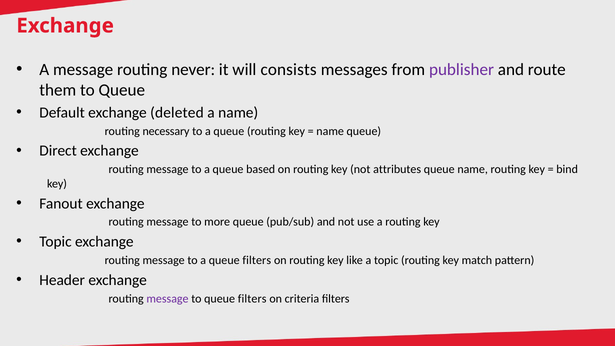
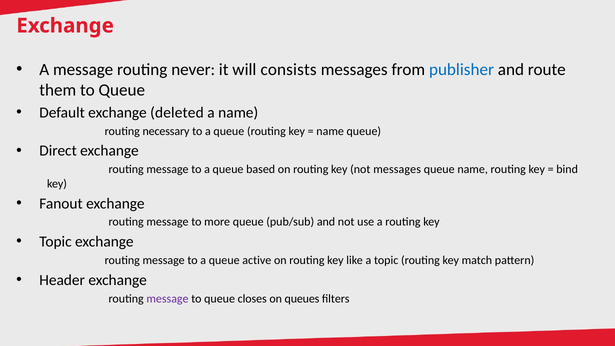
publisher colour: purple -> blue
not attributes: attributes -> messages
a queue filters: filters -> active
to queue filters: filters -> closes
criteria: criteria -> queues
